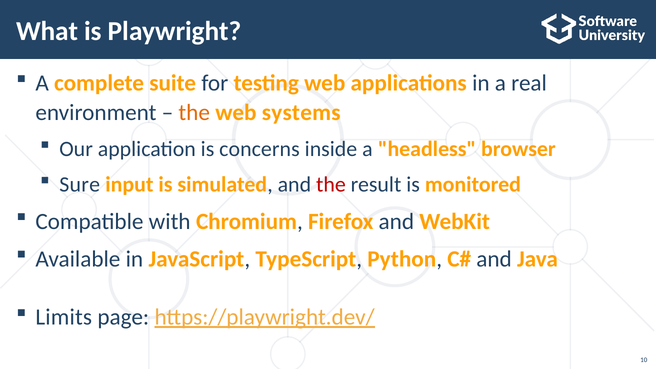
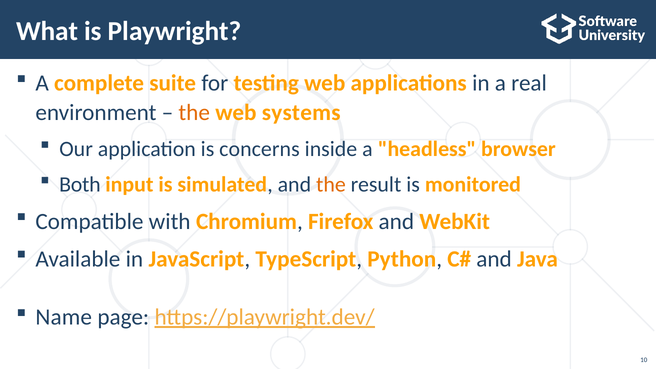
Sure: Sure -> Both
the at (331, 185) colour: red -> orange
Limits: Limits -> Name
